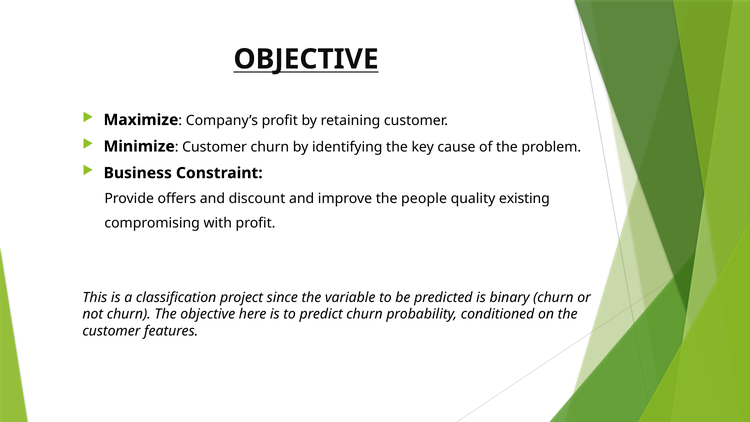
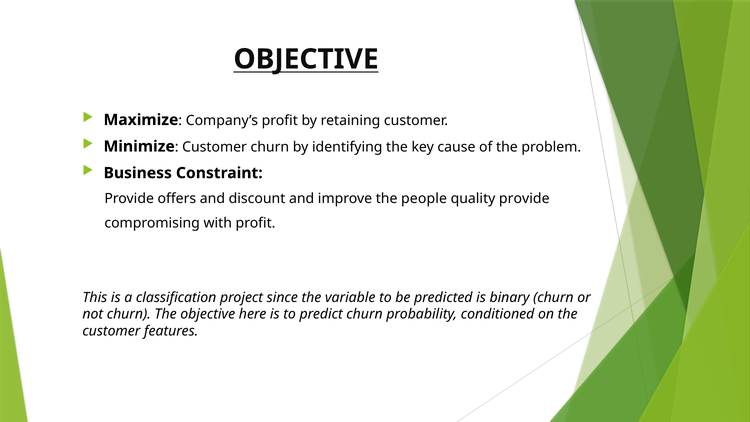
quality existing: existing -> provide
